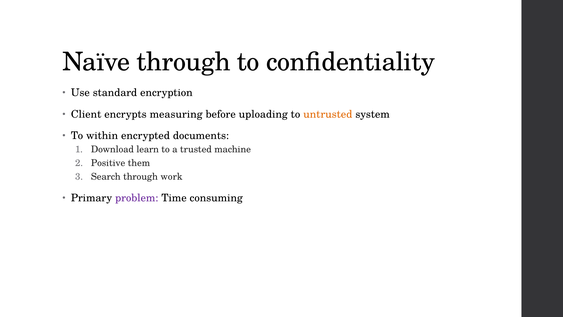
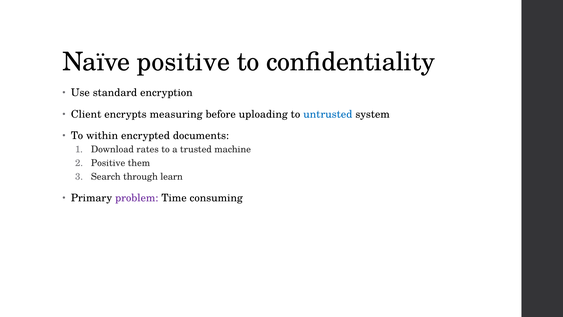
Naïve through: through -> positive
untrusted colour: orange -> blue
learn: learn -> rates
work: work -> learn
